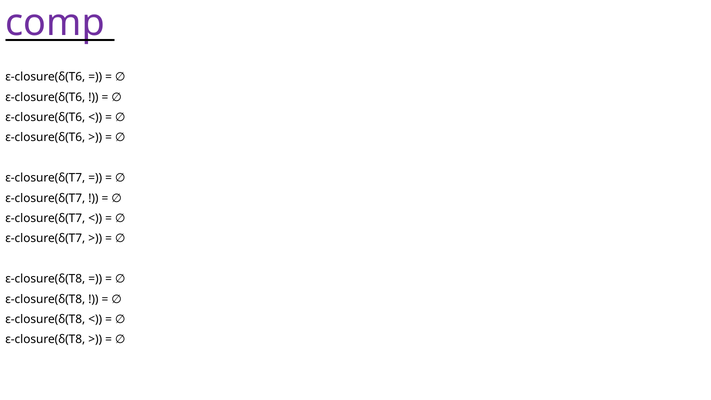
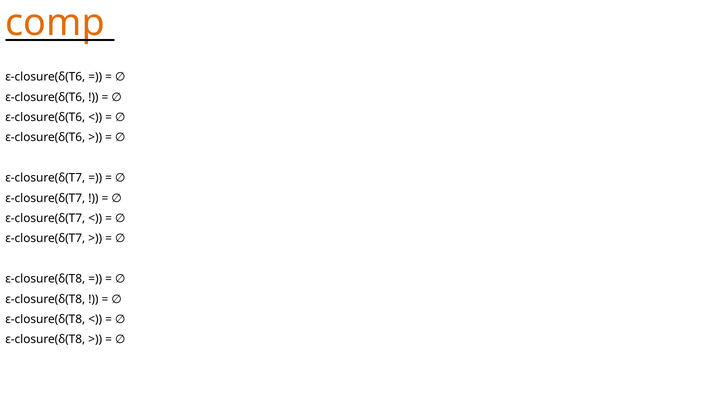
comp colour: purple -> orange
